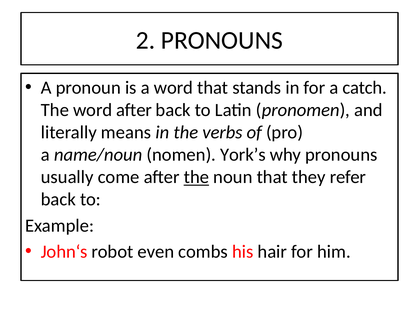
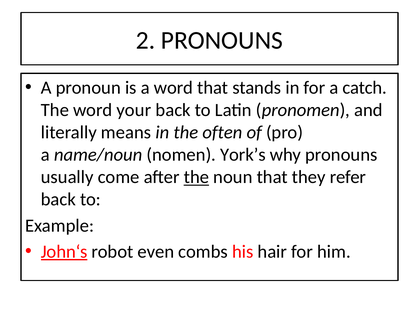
word after: after -> your
verbs: verbs -> often
John‘s underline: none -> present
